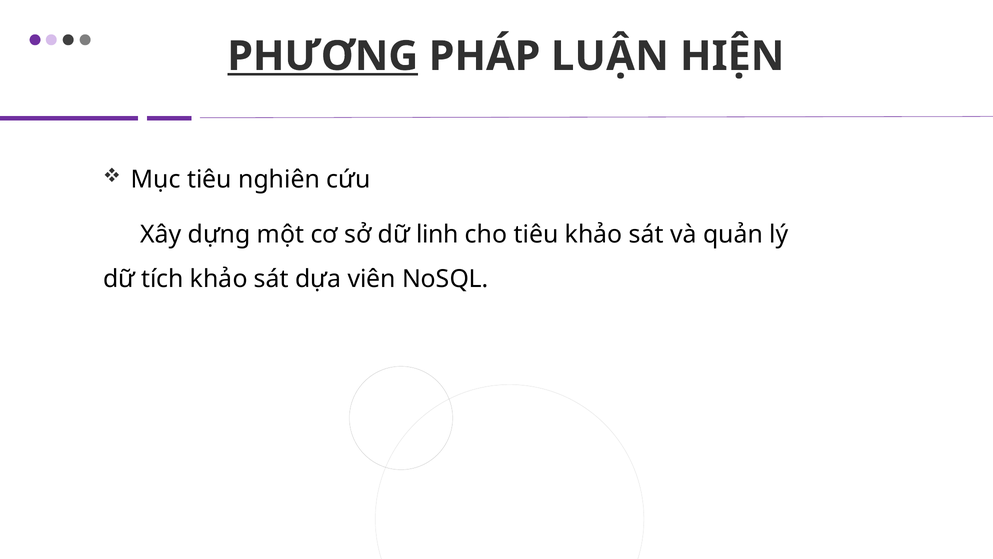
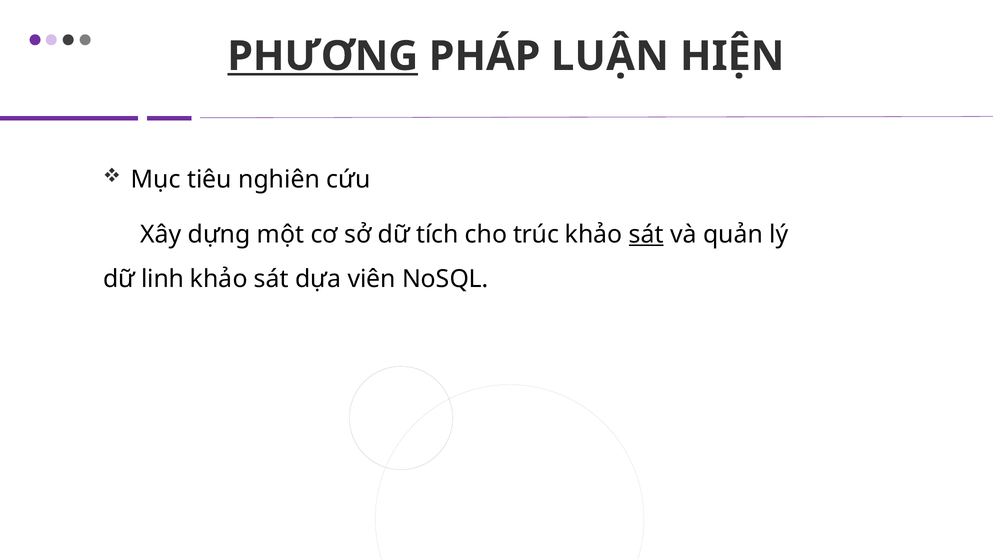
linh: linh -> tích
cho tiêu: tiêu -> trúc
sát at (646, 234) underline: none -> present
tích: tích -> linh
